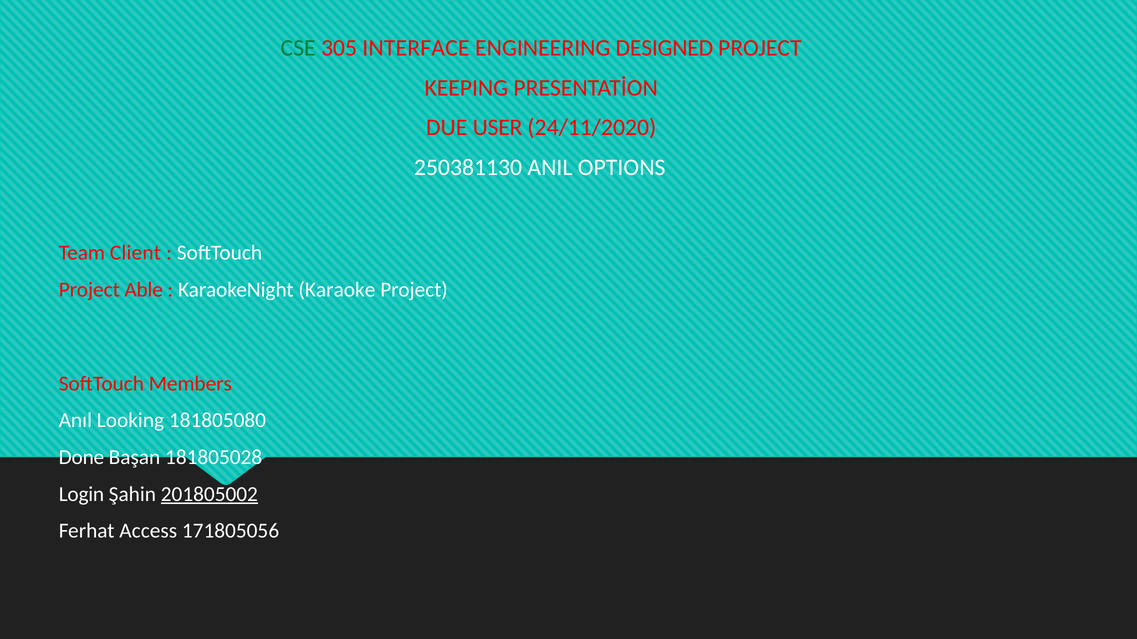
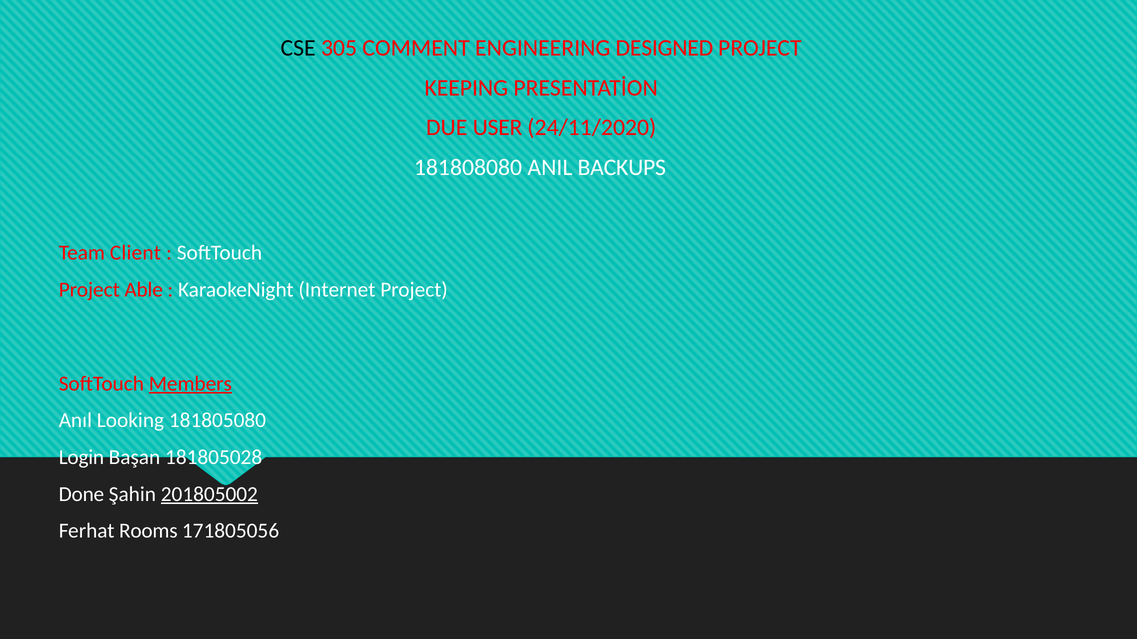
CSE colour: green -> black
INTERFACE: INTERFACE -> COMMENT
250381130: 250381130 -> 181808080
OPTIONS: OPTIONS -> BACKUPS
Karaoke: Karaoke -> Internet
Members underline: none -> present
Done: Done -> Login
Login: Login -> Done
Access: Access -> Rooms
